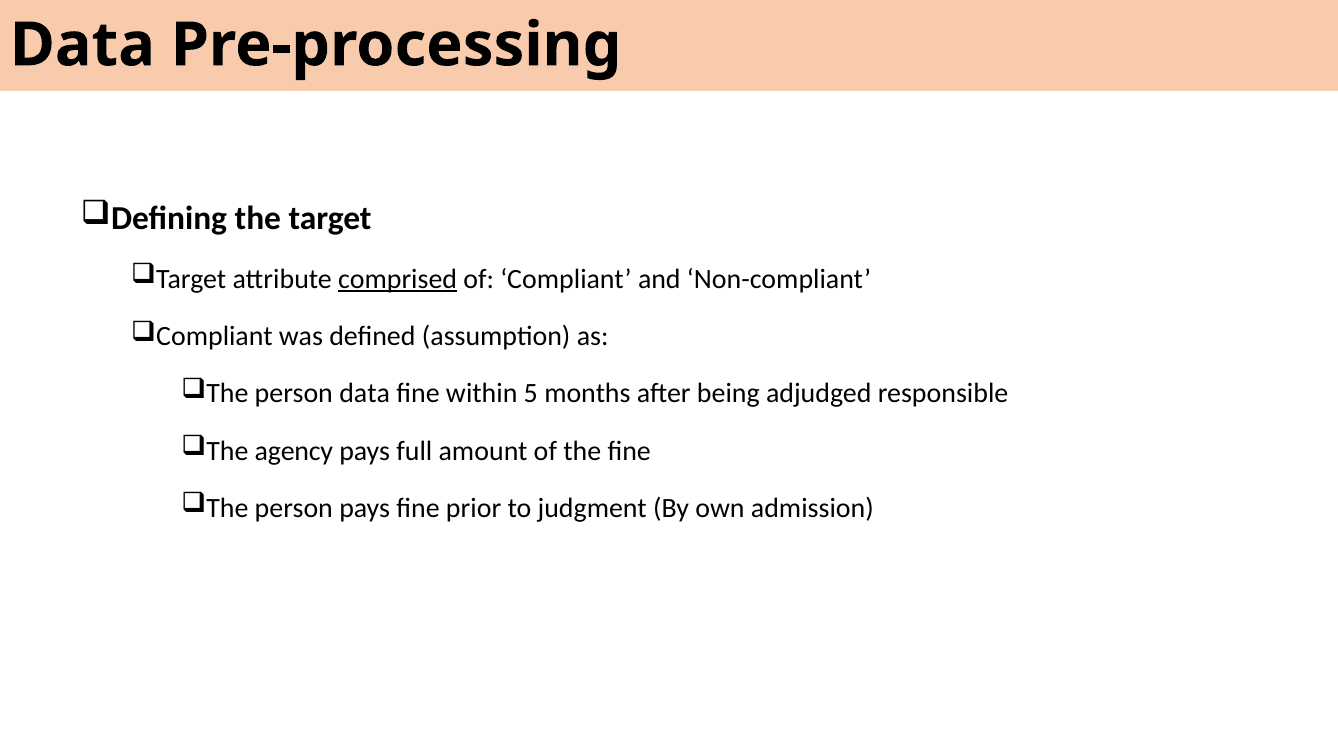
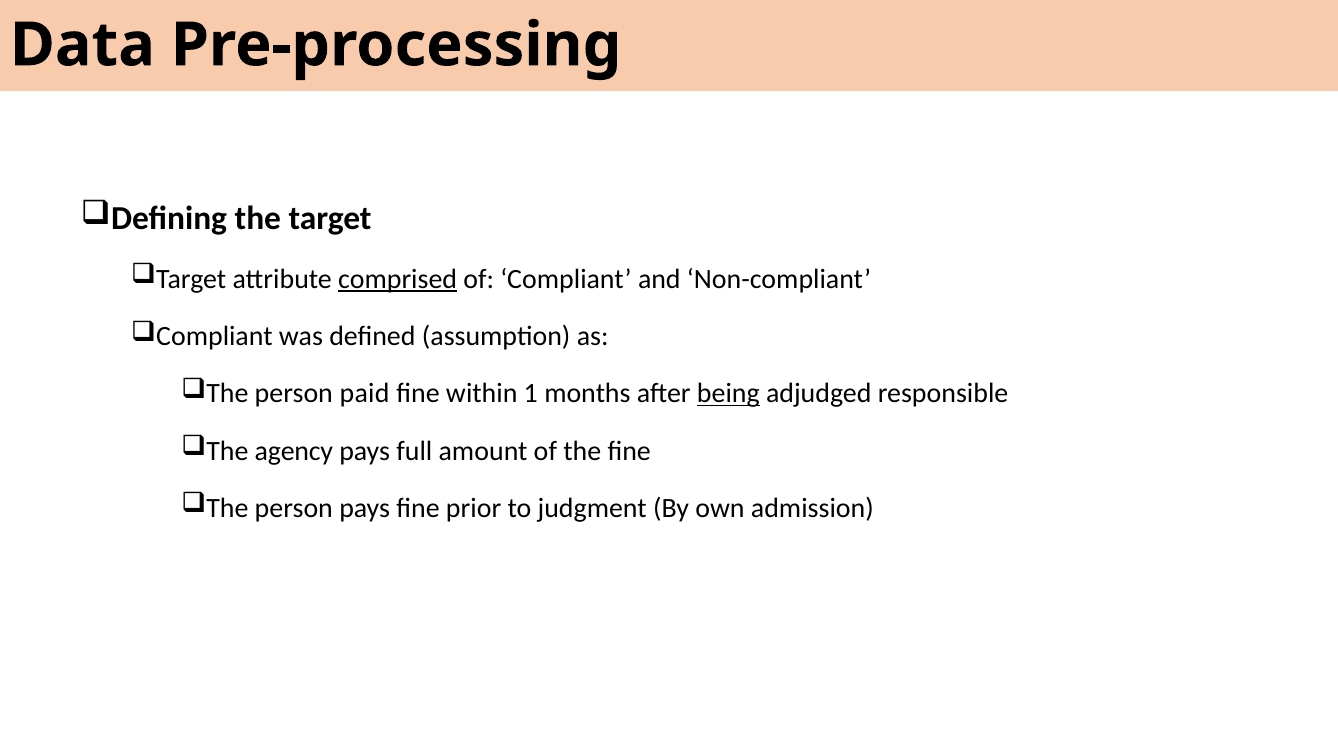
person data: data -> paid
5: 5 -> 1
being underline: none -> present
